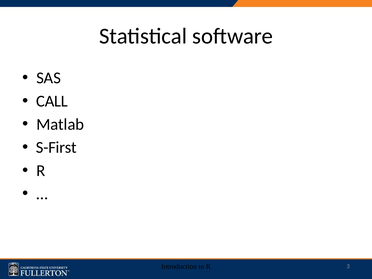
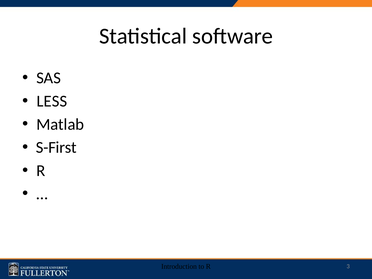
CALL: CALL -> LESS
